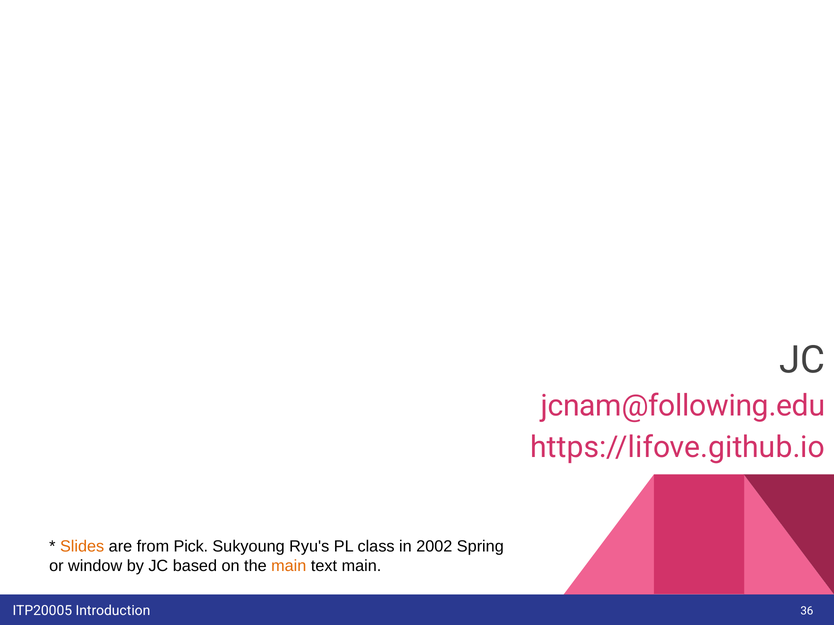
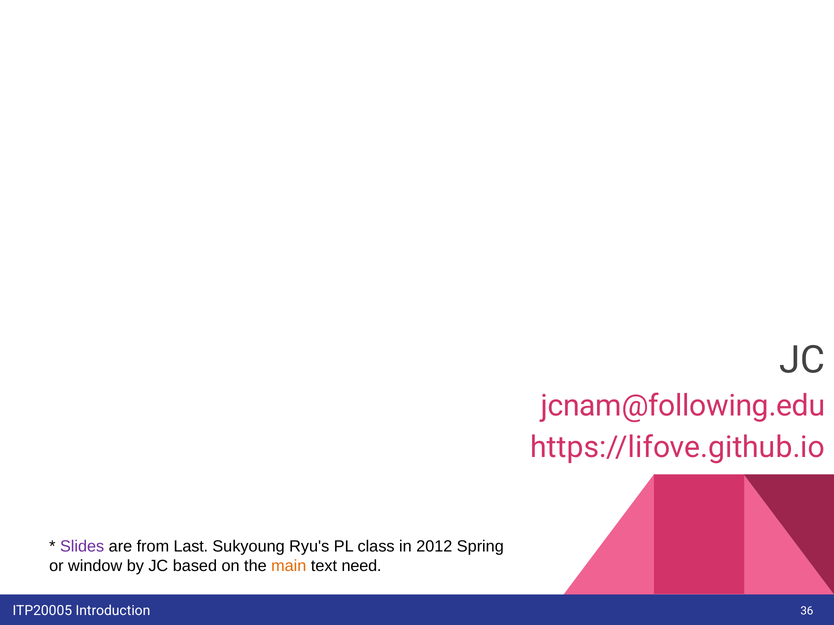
Slides colour: orange -> purple
Pick: Pick -> Last
2002: 2002 -> 2012
text main: main -> need
